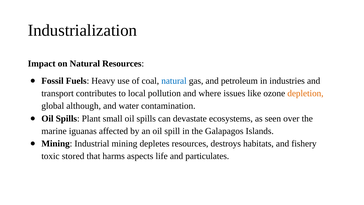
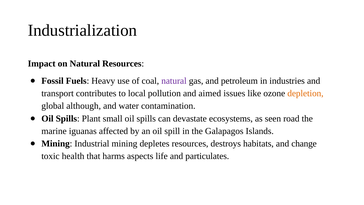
natural at (174, 81) colour: blue -> purple
where: where -> aimed
over: over -> road
fishery: fishery -> change
stored: stored -> health
